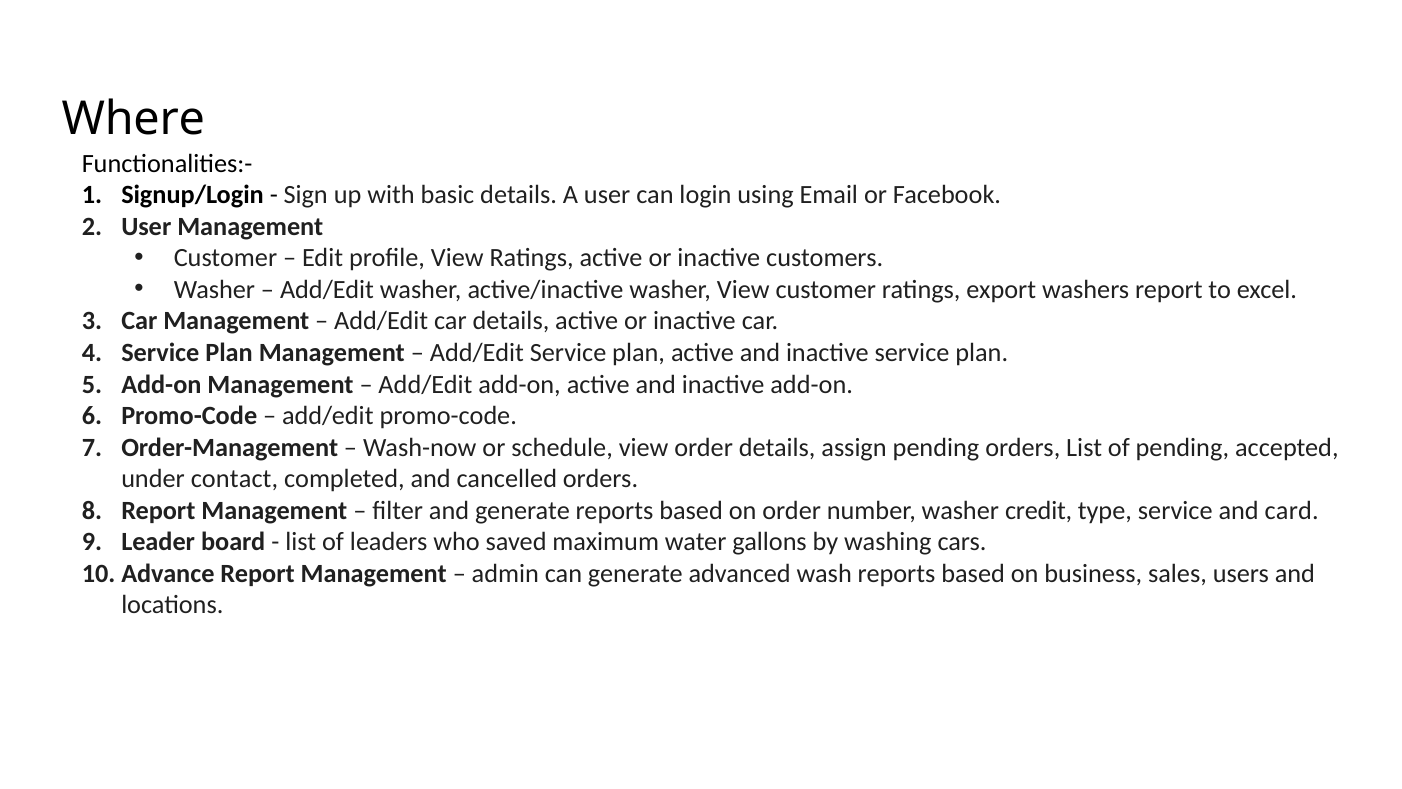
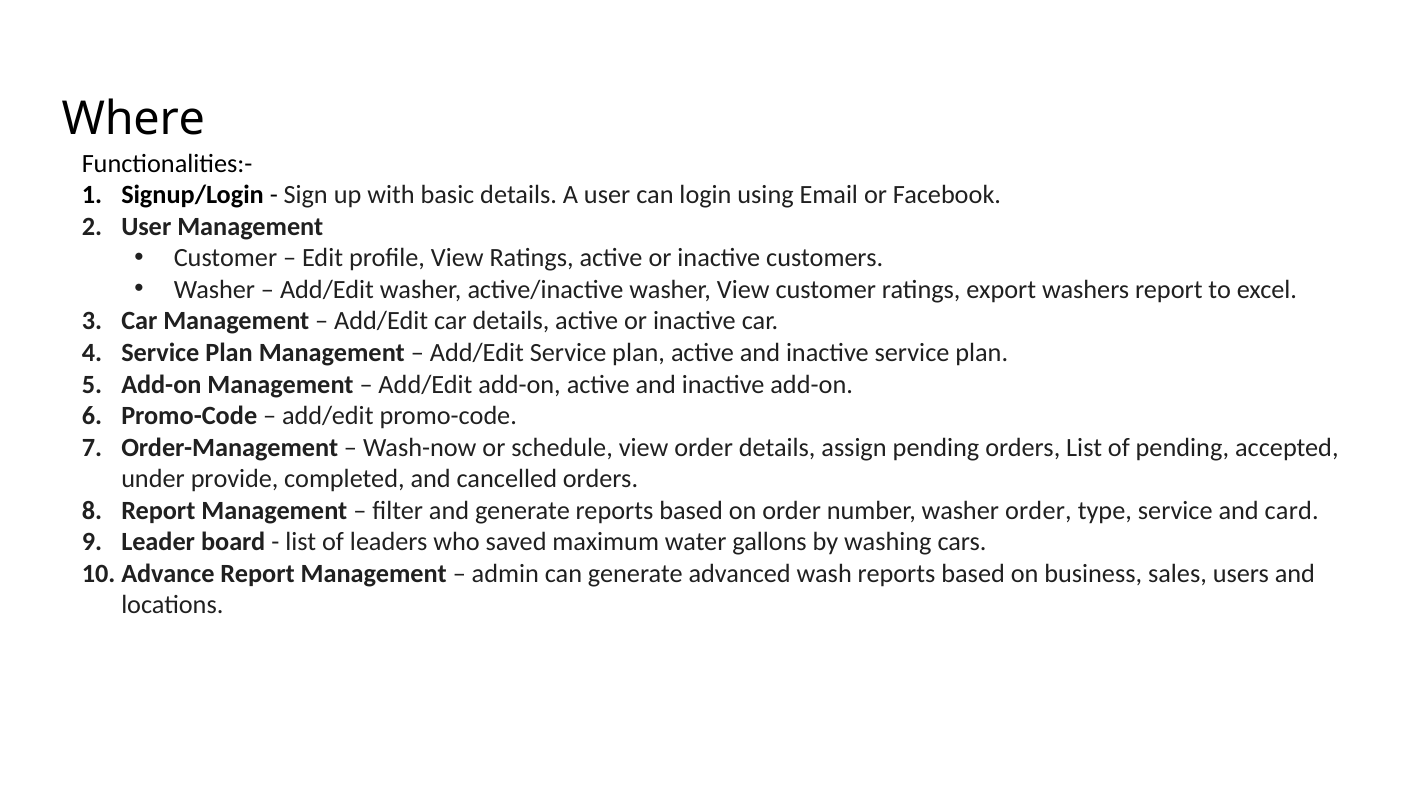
contact: contact -> provide
washer credit: credit -> order
